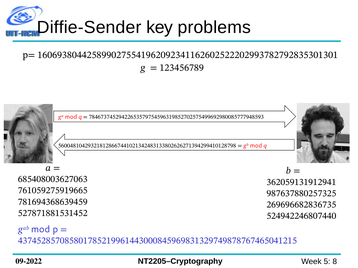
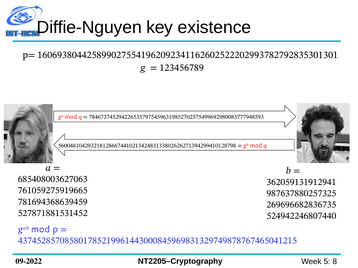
Diffie-Sender: Diffie-Sender -> Diffie-Nguyen
problems: problems -> existence
